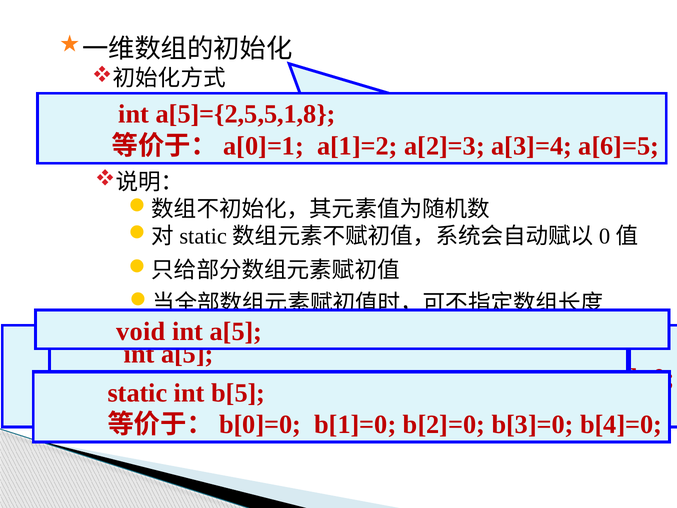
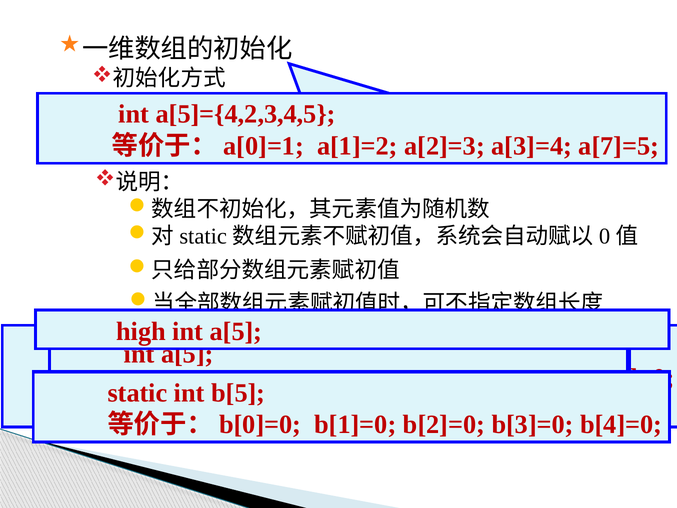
a[5]={2,5,5,1,8: a[5]={2,5,5,1,8 -> a[5]={4,2,3,4,5
a[6]=5: a[6]=5 -> a[7]=5
void: void -> high
